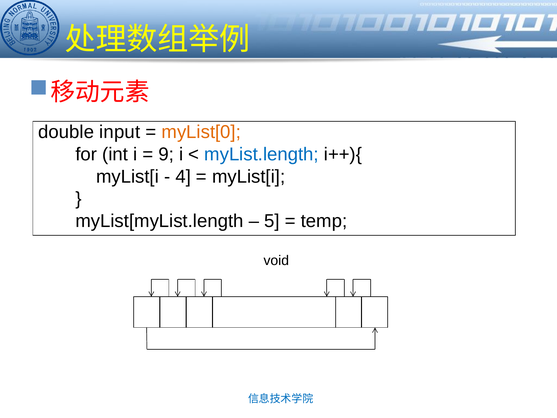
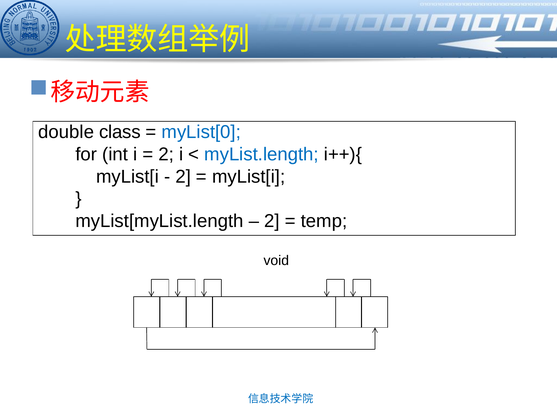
input: input -> class
myList[0 colour: orange -> blue
9 at (166, 154): 9 -> 2
4 at (183, 176): 4 -> 2
5 at (272, 221): 5 -> 2
